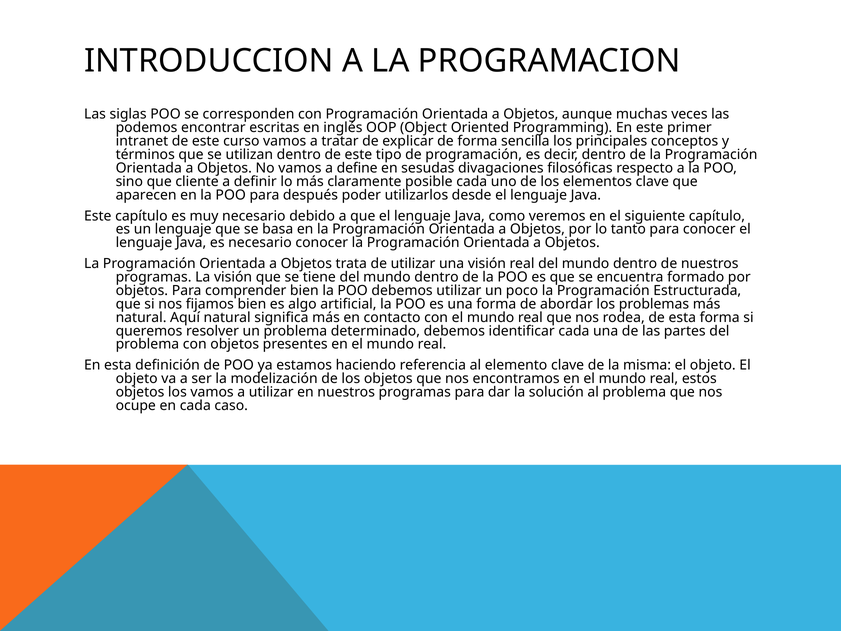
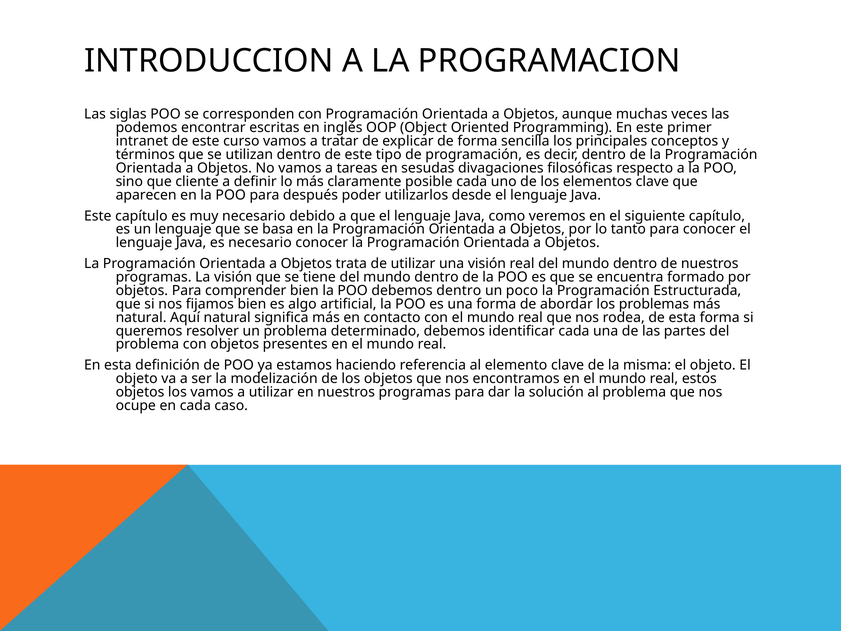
define: define -> tareas
debemos utilizar: utilizar -> dentro
